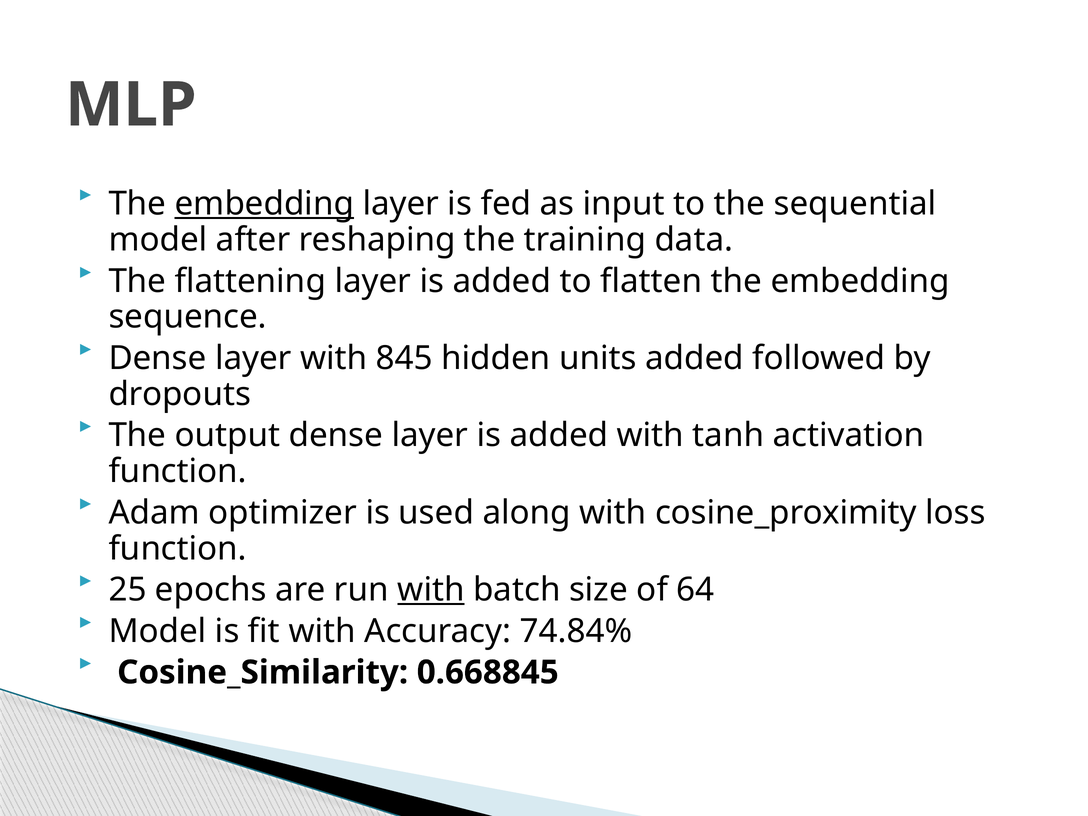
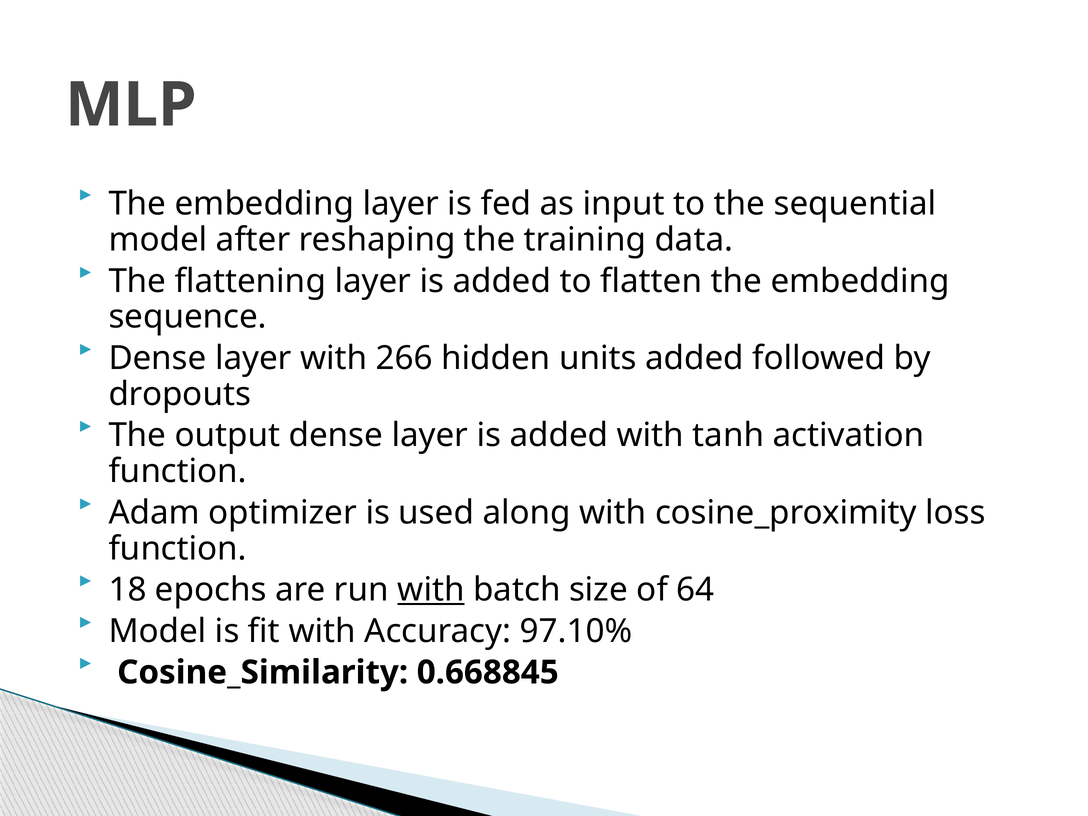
embedding at (264, 204) underline: present -> none
845: 845 -> 266
25: 25 -> 18
74.84%: 74.84% -> 97.10%
